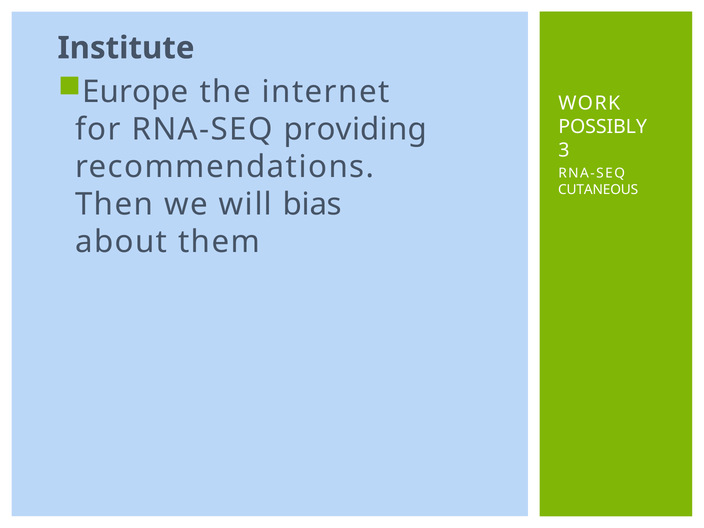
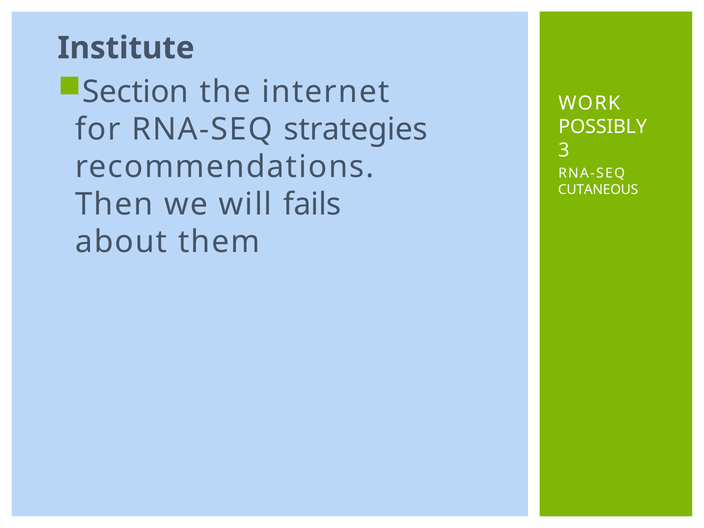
Europe: Europe -> Section
providing: providing -> strategies
bias: bias -> fails
